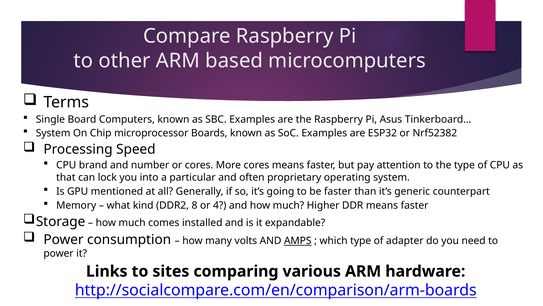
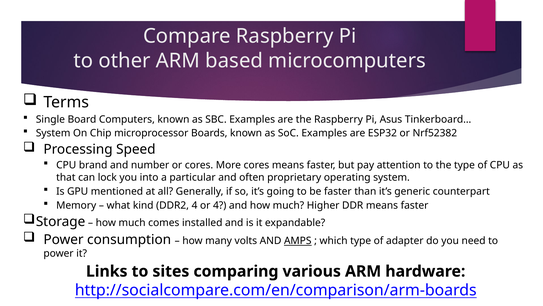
DDR2 8: 8 -> 4
